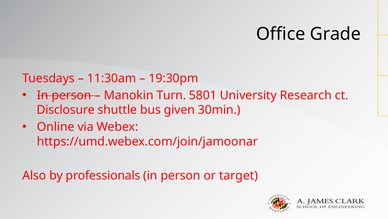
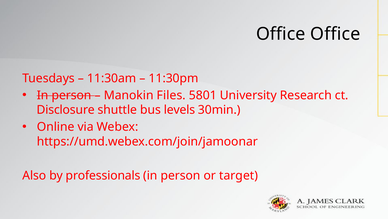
Office Grade: Grade -> Office
19:30pm: 19:30pm -> 11:30pm
Turn: Turn -> Files
given: given -> levels
